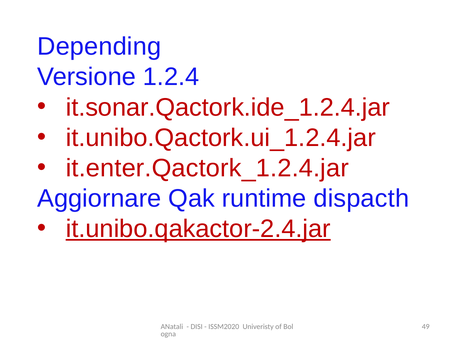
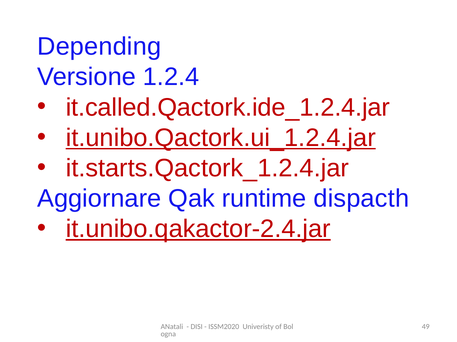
it.sonar.Qactork.ide_1.2.4.jar: it.sonar.Qactork.ide_1.2.4.jar -> it.called.Qactork.ide_1.2.4.jar
it.unibo.Qactork.ui_1.2.4.jar underline: none -> present
it.enter.Qactork_1.2.4.jar: it.enter.Qactork_1.2.4.jar -> it.starts.Qactork_1.2.4.jar
